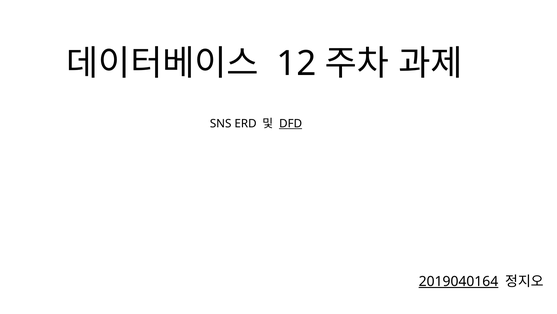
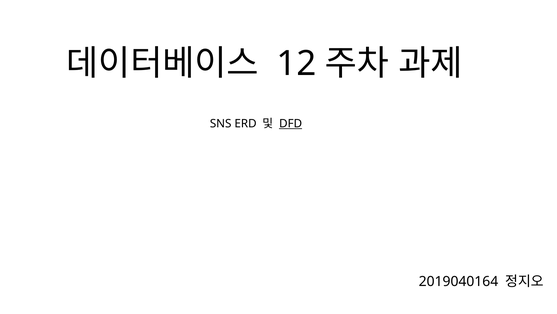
2019040164 underline: present -> none
